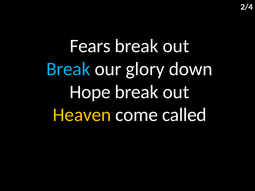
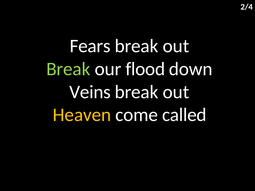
Break at (68, 69) colour: light blue -> light green
glory: glory -> flood
Hope: Hope -> Veins
